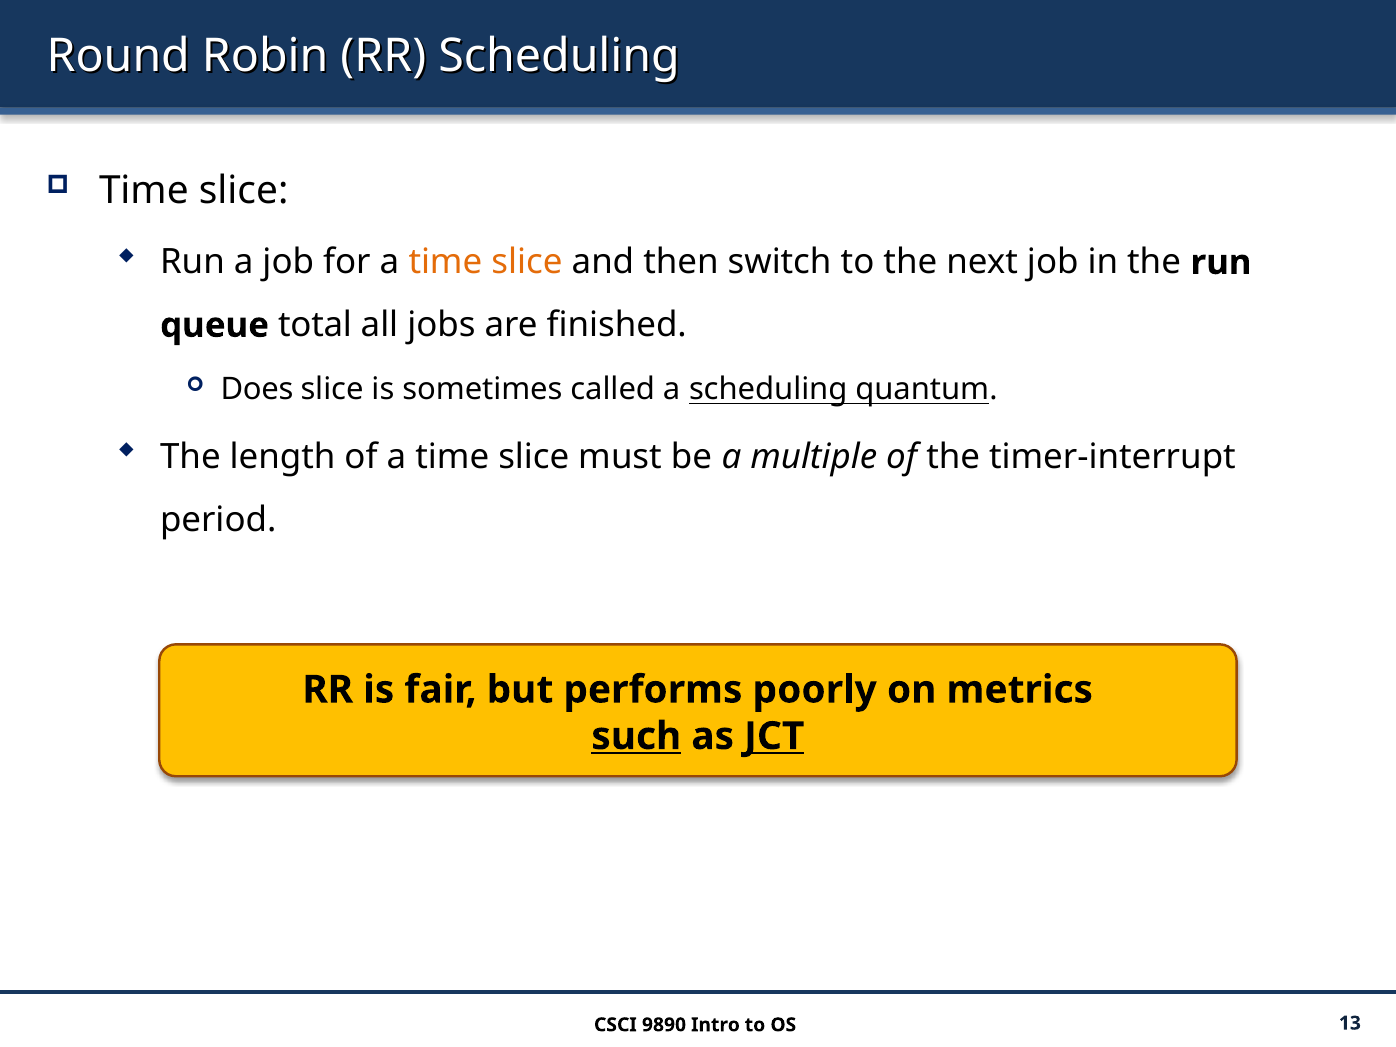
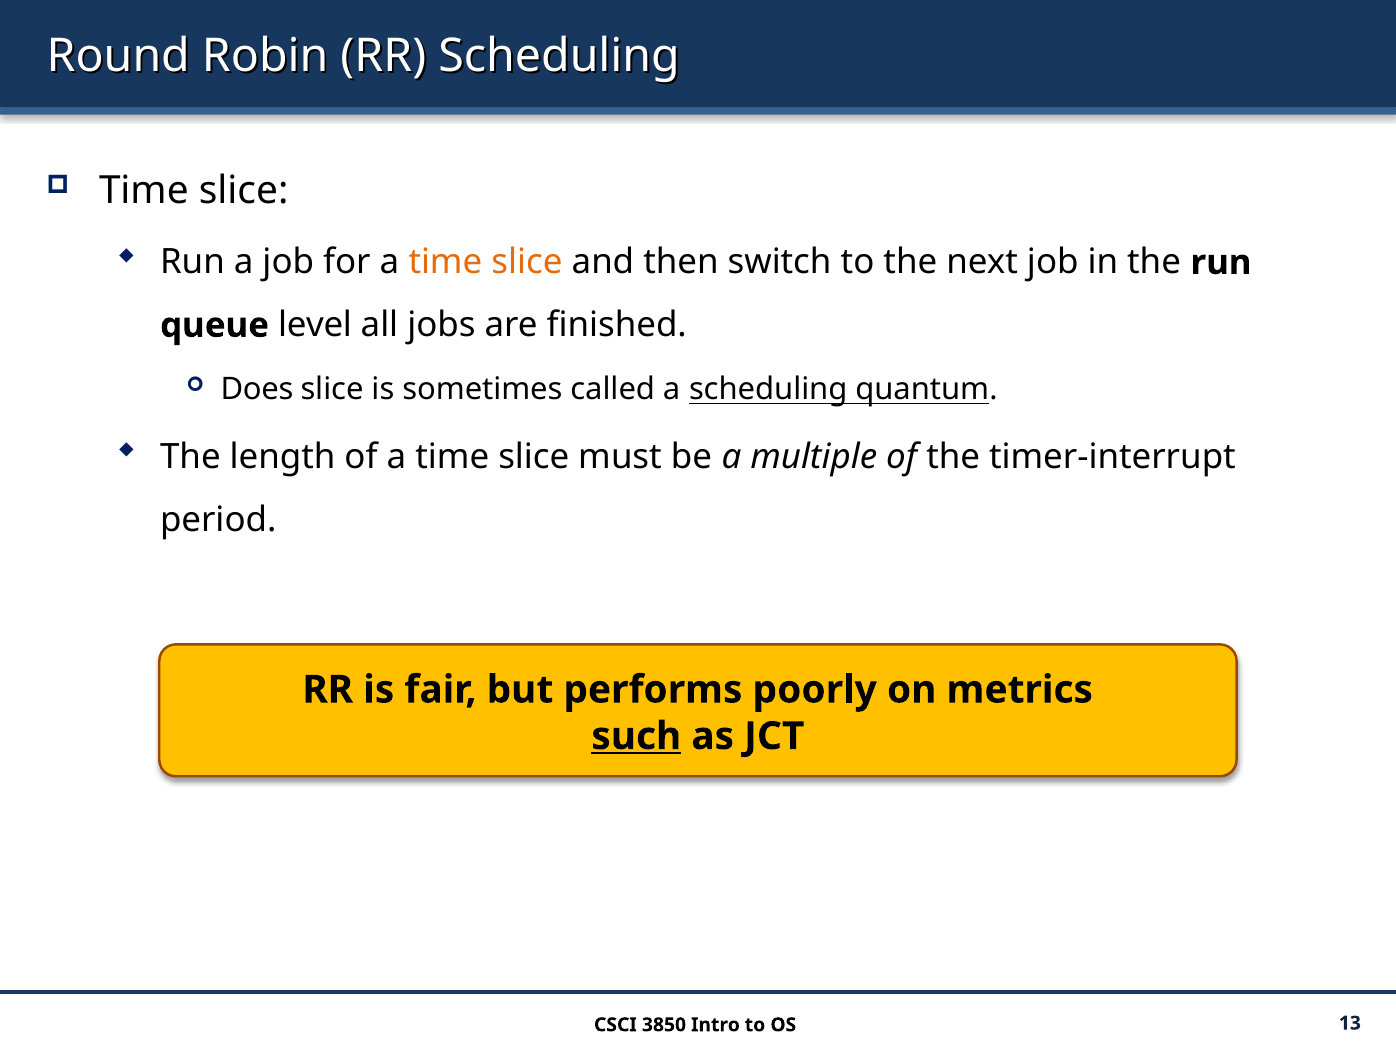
total: total -> level
JCT underline: present -> none
9890: 9890 -> 3850
